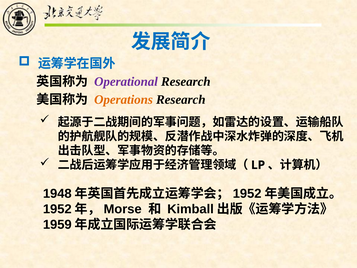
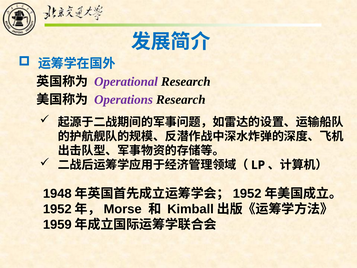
Operations colour: orange -> purple
